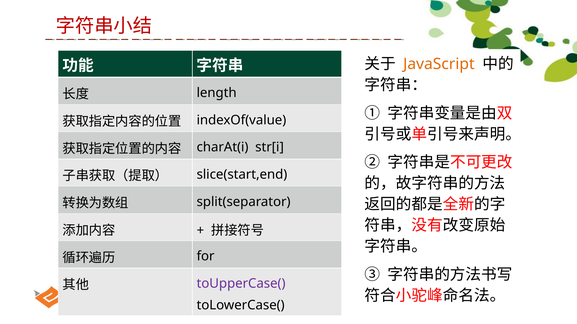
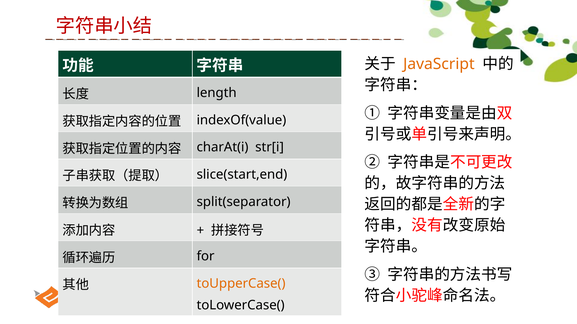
toUpperCase( colour: purple -> orange
